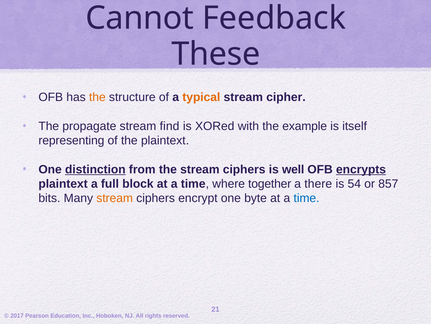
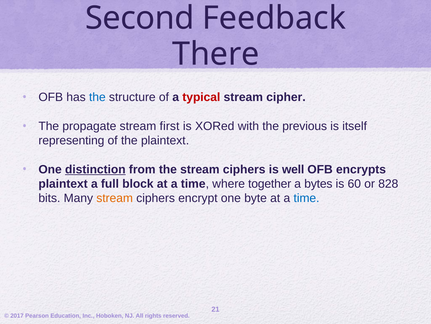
Cannot: Cannot -> Second
These: These -> There
the at (97, 97) colour: orange -> blue
typical colour: orange -> red
find: find -> first
example: example -> previous
encrypts underline: present -> none
there: there -> bytes
54: 54 -> 60
857: 857 -> 828
